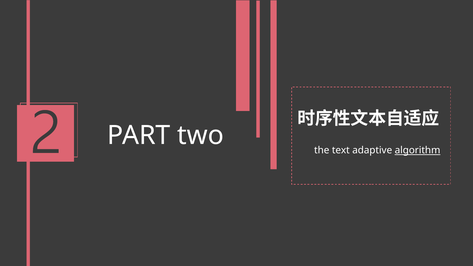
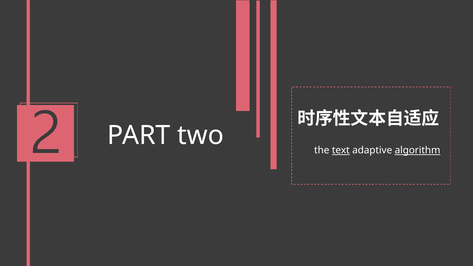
text underline: none -> present
